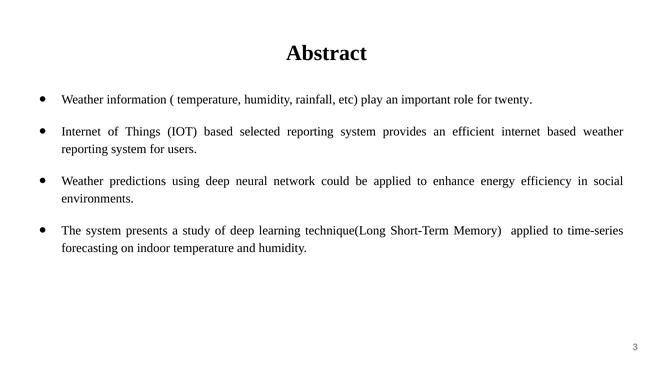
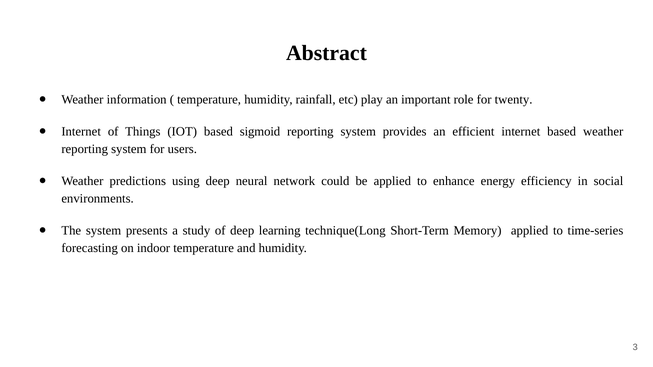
selected: selected -> sigmoid
